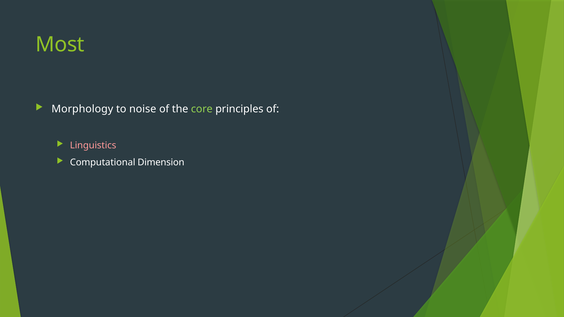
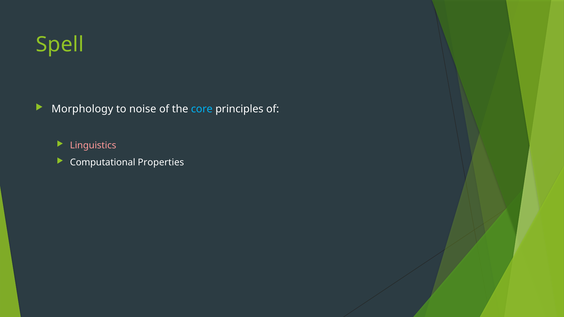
Most: Most -> Spell
core colour: light green -> light blue
Dimension: Dimension -> Properties
